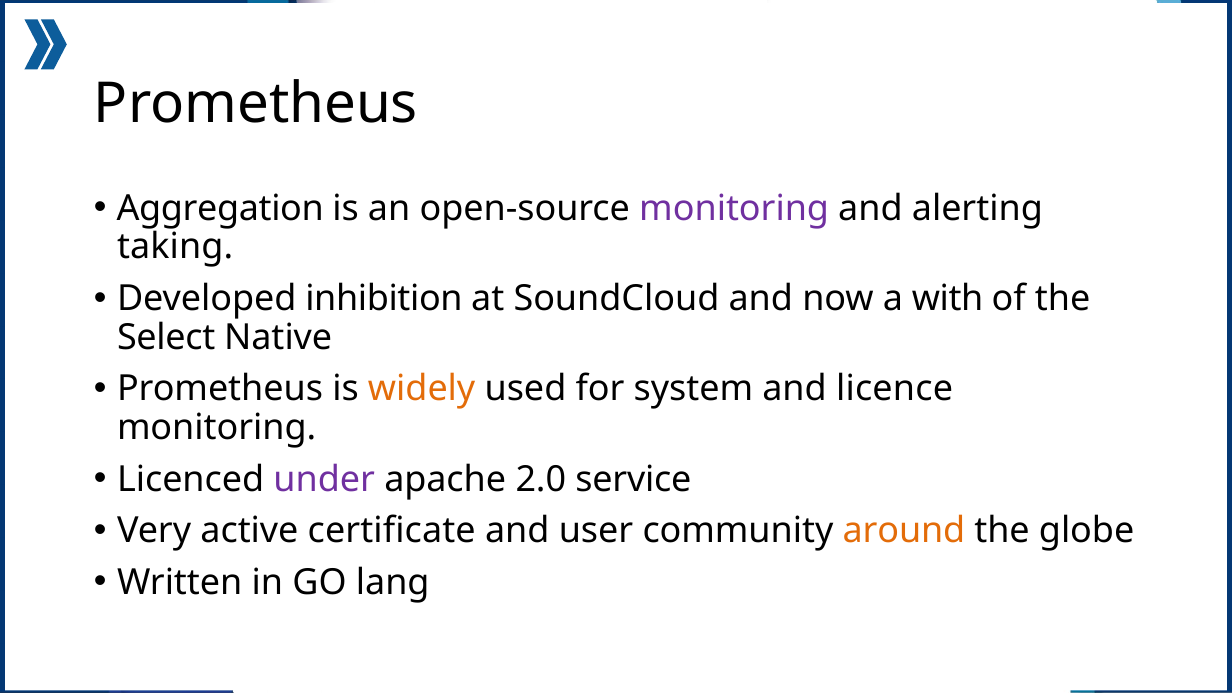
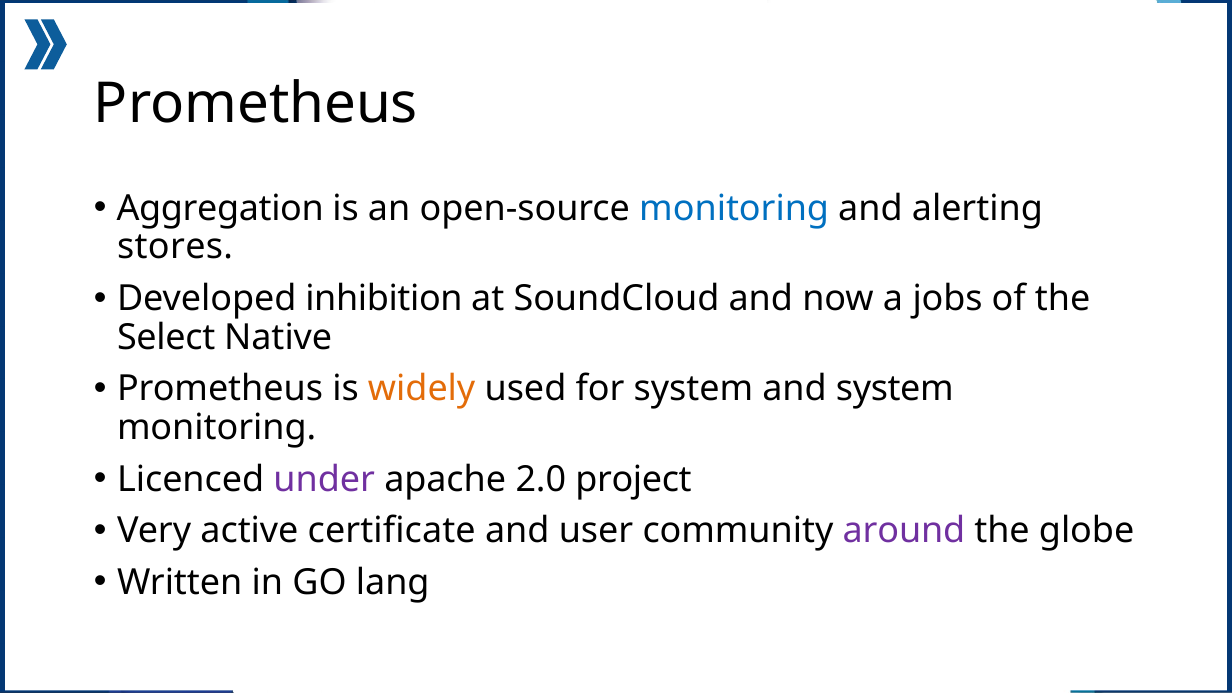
monitoring at (734, 208) colour: purple -> blue
taking: taking -> stores
with: with -> jobs
and licence: licence -> system
service: service -> project
around colour: orange -> purple
